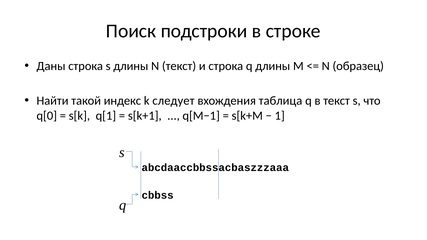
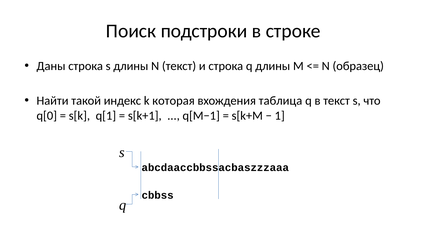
следует: следует -> которая
